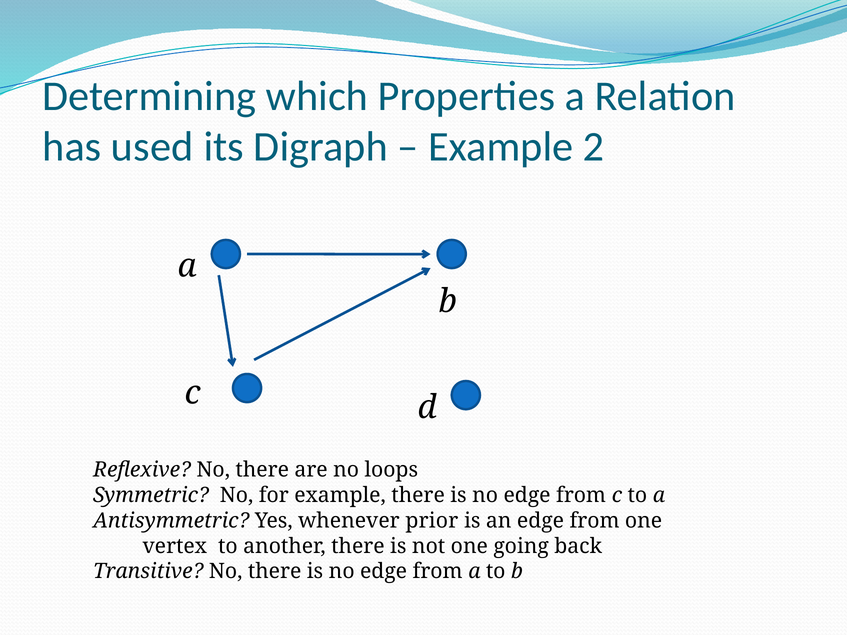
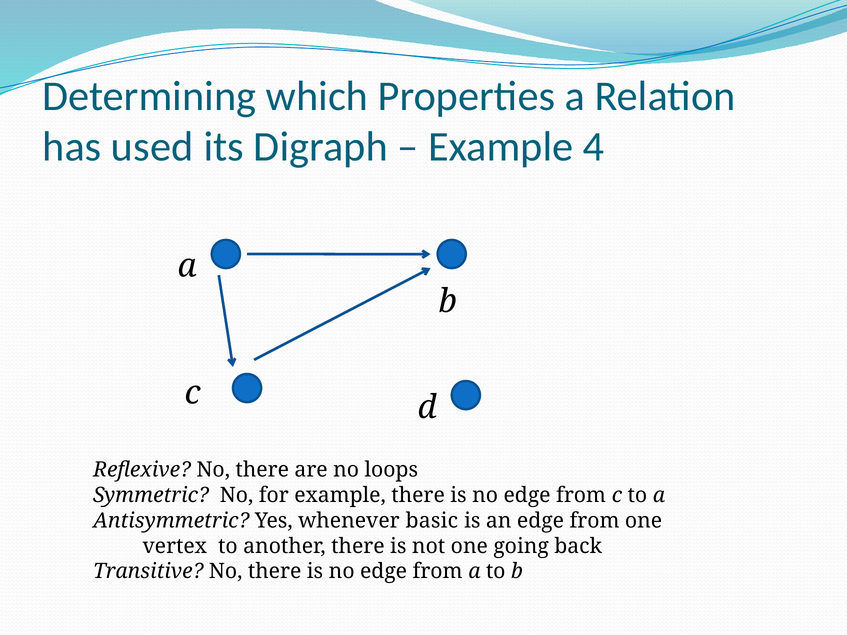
2: 2 -> 4
prior: prior -> basic
